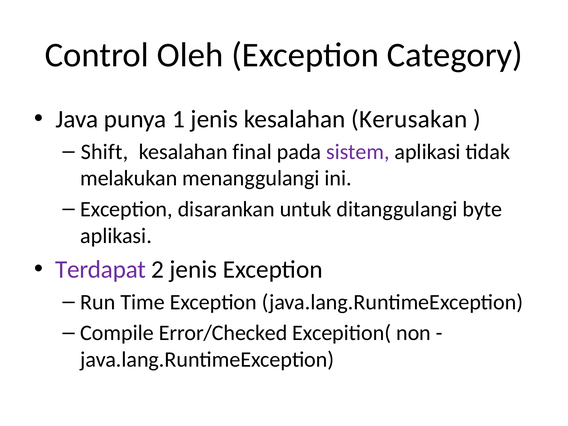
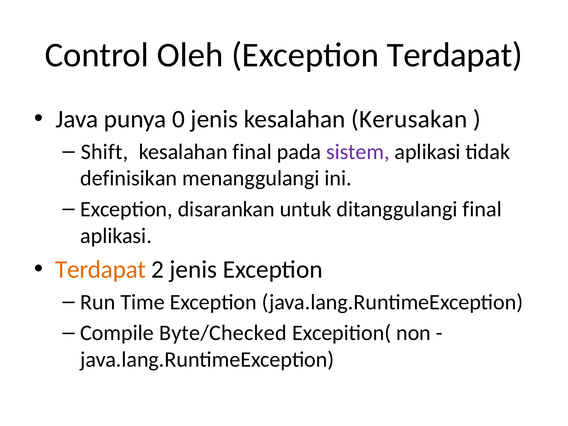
Exception Category: Category -> Terdapat
1: 1 -> 0
melakukan: melakukan -> definisikan
ditanggulangi byte: byte -> final
Terdapat at (101, 269) colour: purple -> orange
Error/Checked: Error/Checked -> Byte/Checked
